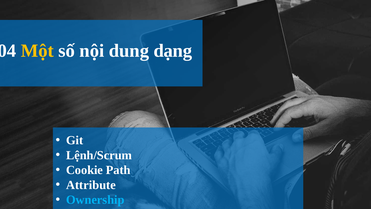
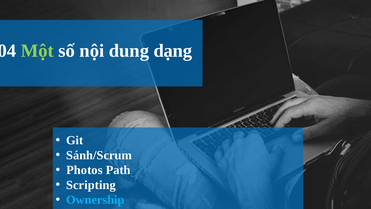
Một colour: yellow -> light green
Lệnh/Scrum: Lệnh/Scrum -> Sánh/Scrum
Cookie: Cookie -> Photos
Attribute: Attribute -> Scripting
